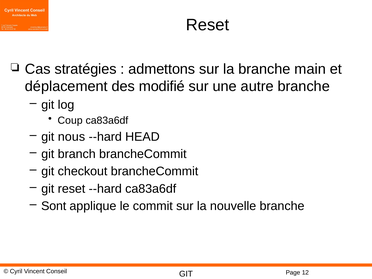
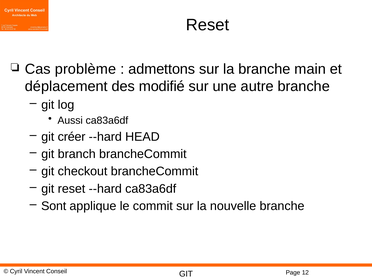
stratégies: stratégies -> problème
Coup: Coup -> Aussi
nous: nous -> créer
